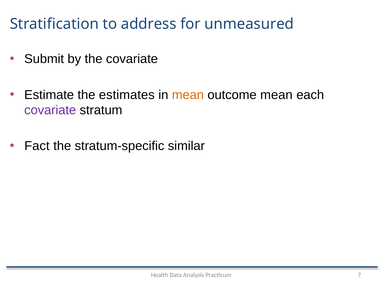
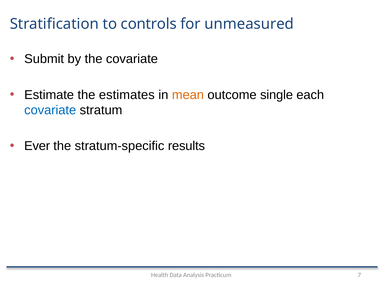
address: address -> controls
outcome mean: mean -> single
covariate at (50, 110) colour: purple -> blue
Fact: Fact -> Ever
similar: similar -> results
